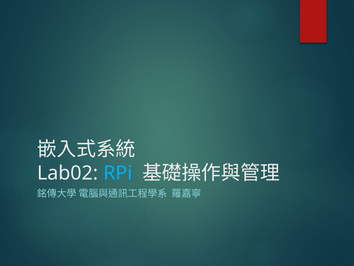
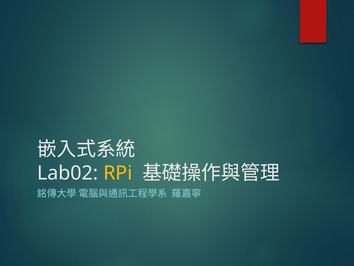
RPi colour: light blue -> yellow
